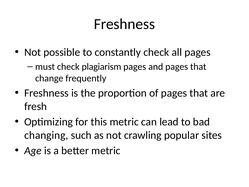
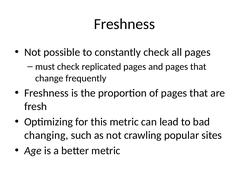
plagiarism: plagiarism -> replicated
